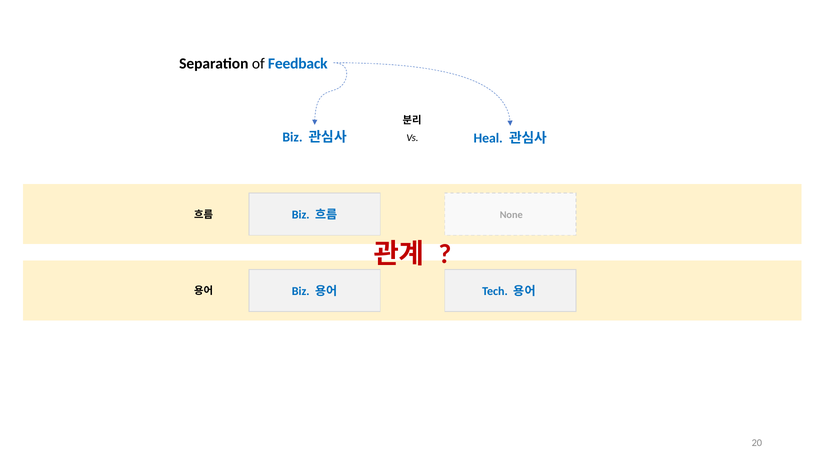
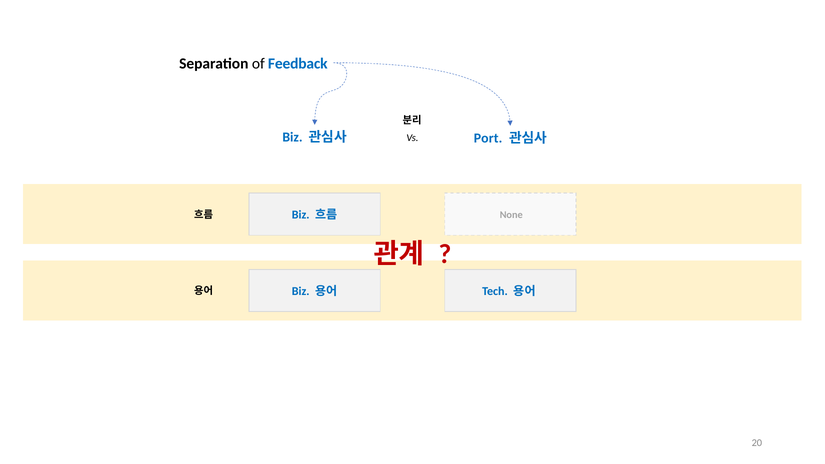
Heal: Heal -> Port
